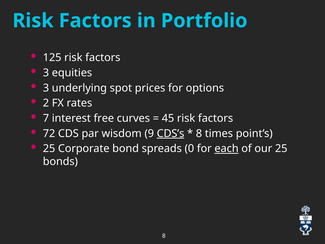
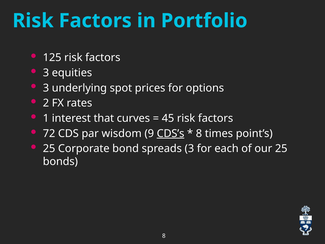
7: 7 -> 1
free: free -> that
spreads 0: 0 -> 3
each underline: present -> none
